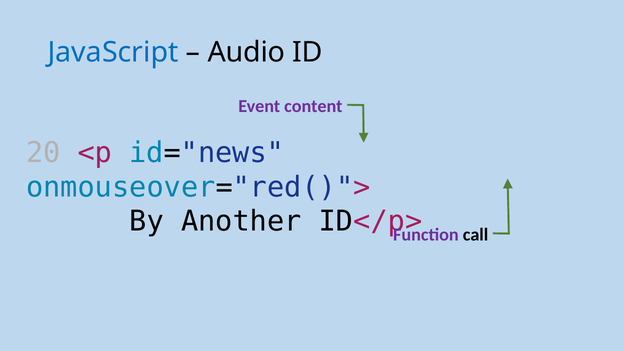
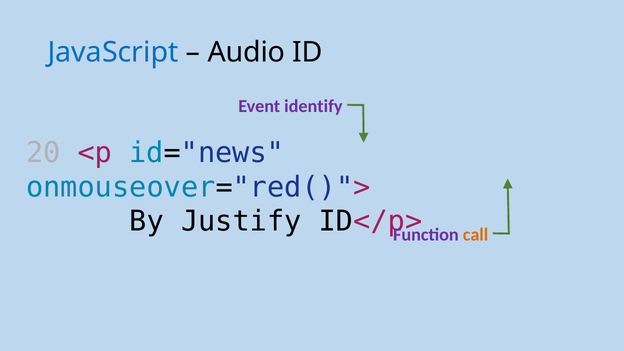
content: content -> identify
Another: Another -> Justify
call colour: black -> orange
